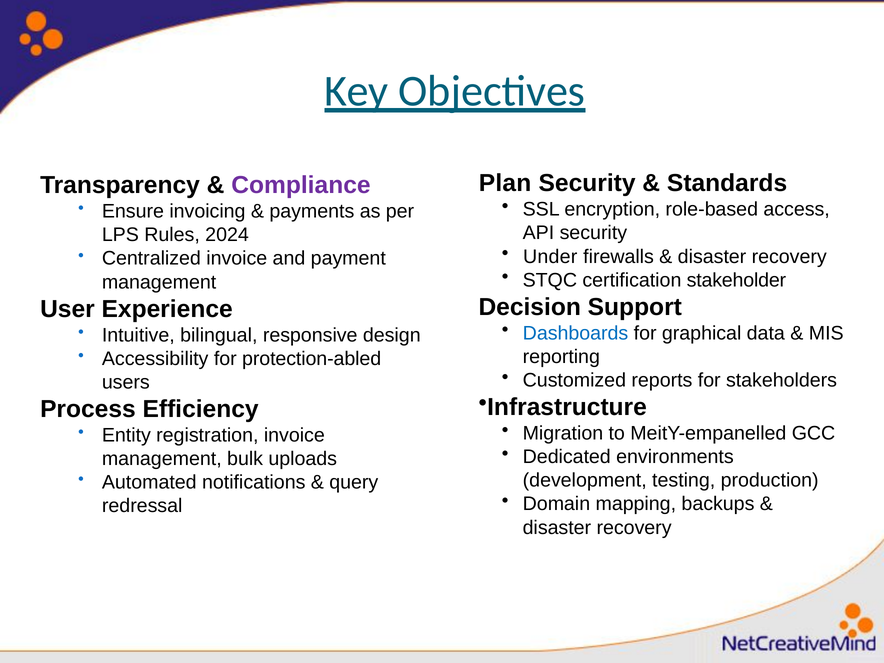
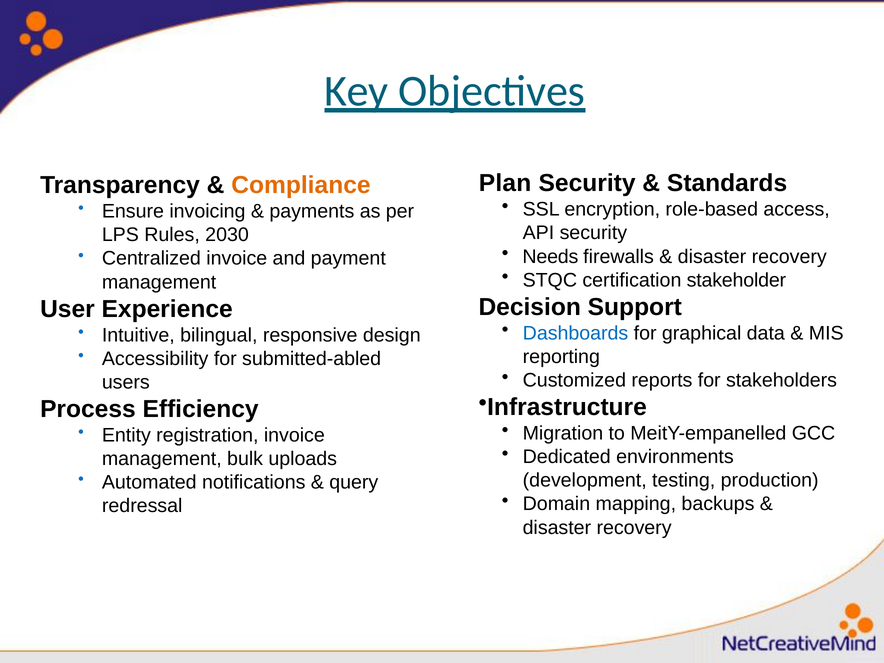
Compliance colour: purple -> orange
2024: 2024 -> 2030
Under: Under -> Needs
protection-abled: protection-abled -> submitted-abled
